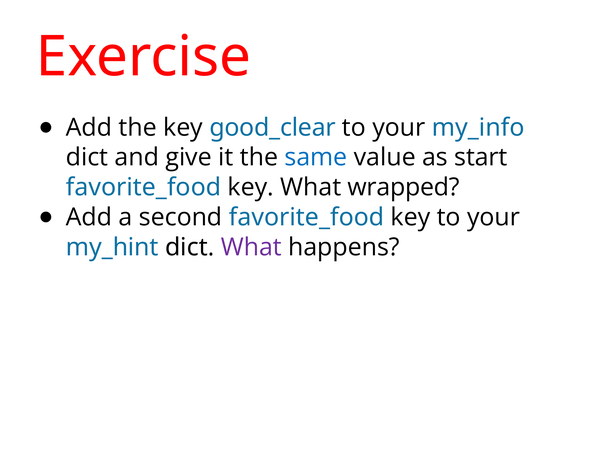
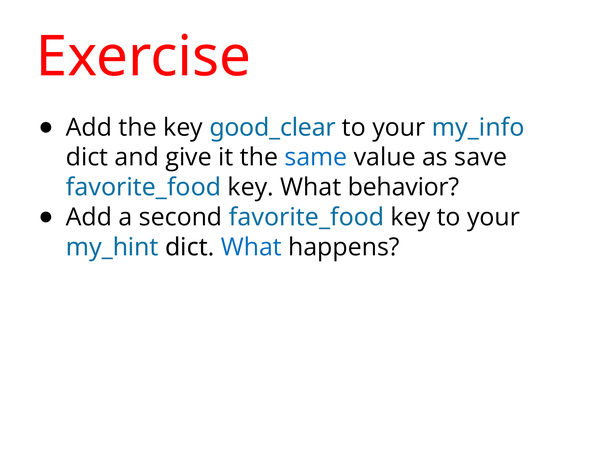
start: start -> save
wrapped: wrapped -> behavior
What at (251, 247) colour: purple -> blue
